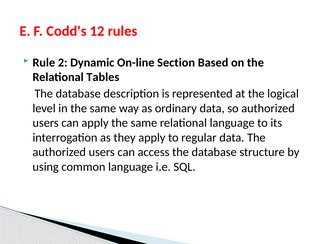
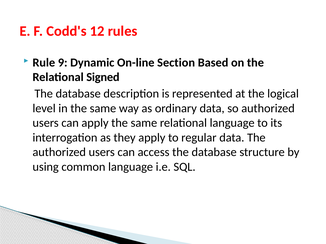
2: 2 -> 9
Tables: Tables -> Signed
